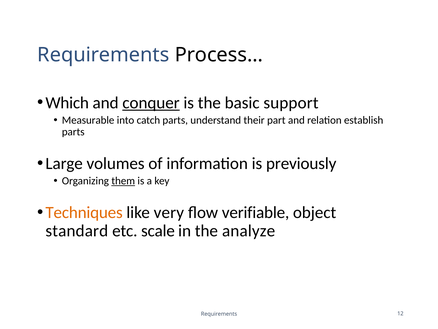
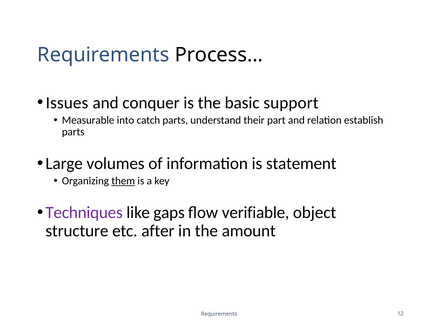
Which: Which -> Issues
conquer underline: present -> none
previously: previously -> statement
Techniques colour: orange -> purple
very: very -> gaps
standard: standard -> structure
scale: scale -> after
analyze: analyze -> amount
